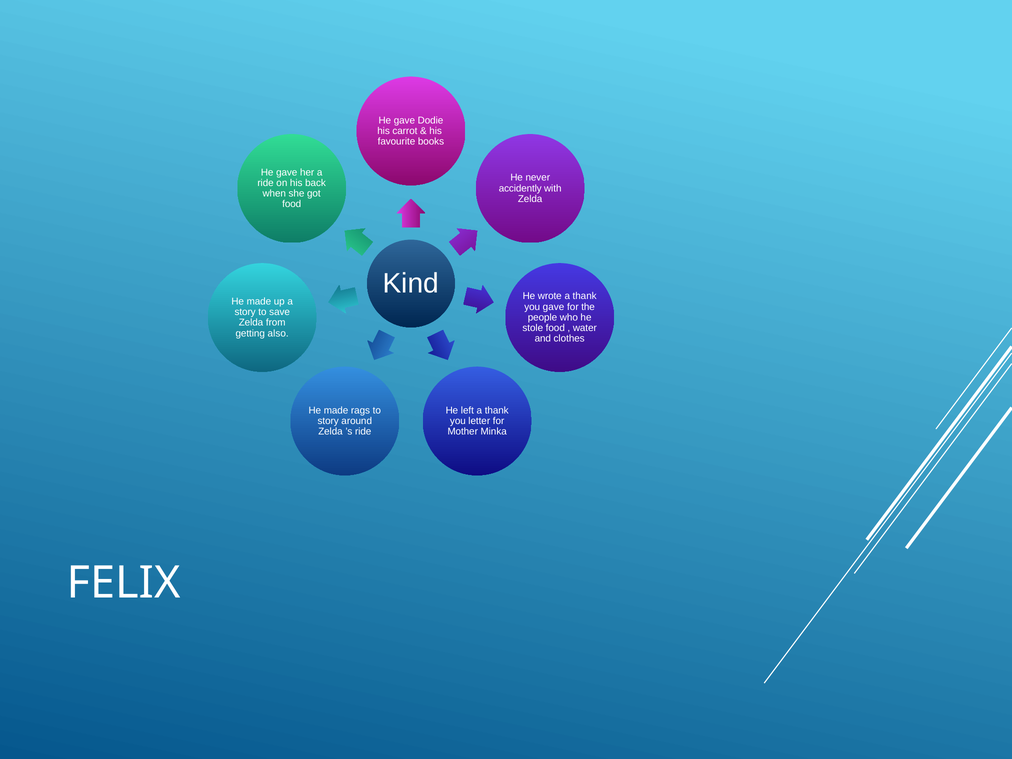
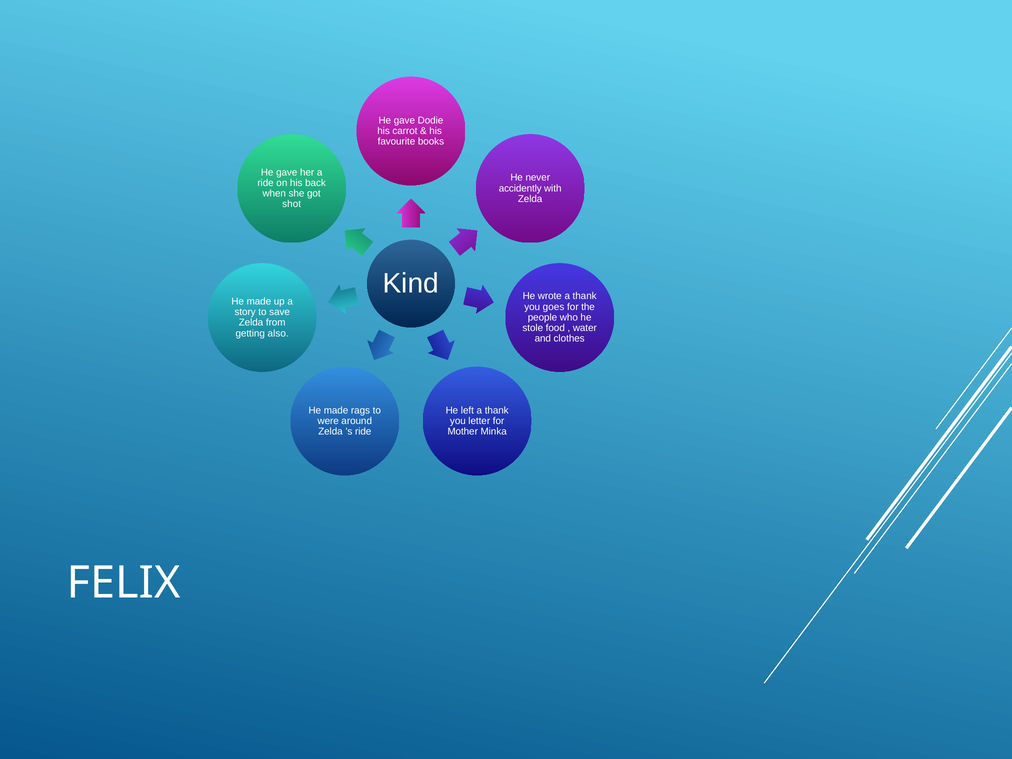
food at (292, 204): food -> shot
you gave: gave -> goes
story at (328, 421): story -> were
